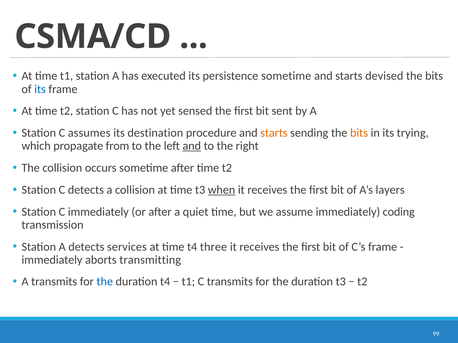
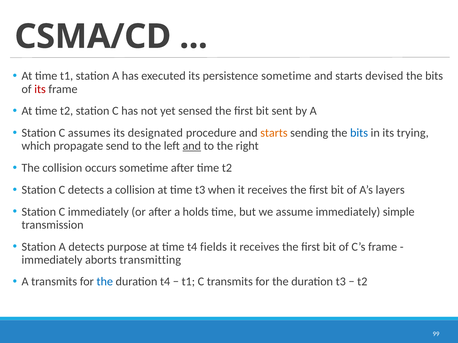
its at (40, 89) colour: blue -> red
destination: destination -> designated
bits at (359, 133) colour: orange -> blue
from: from -> send
when underline: present -> none
quiet: quiet -> holds
coding: coding -> simple
services: services -> purpose
three: three -> fields
